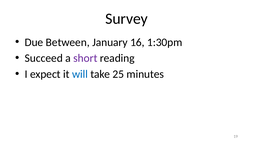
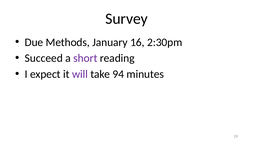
Between: Between -> Methods
1:30pm: 1:30pm -> 2:30pm
will colour: blue -> purple
25: 25 -> 94
